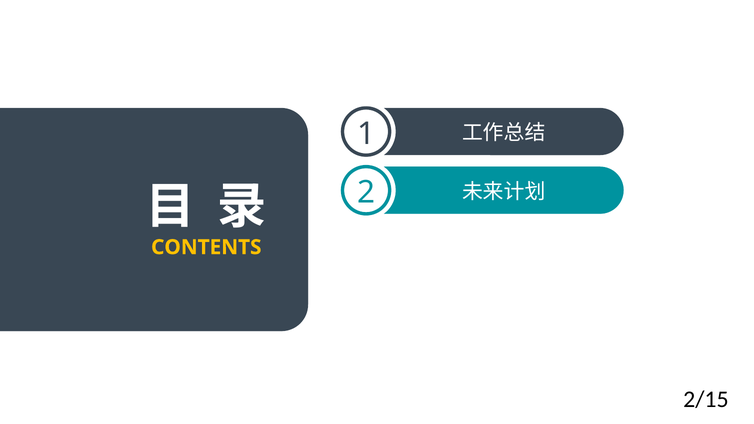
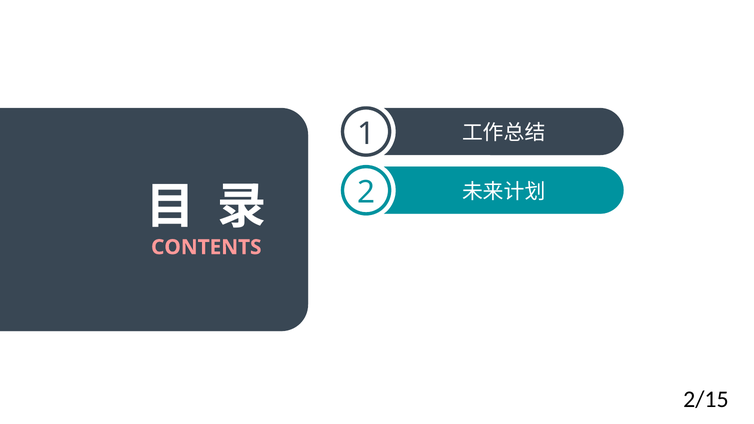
CONTENTS colour: yellow -> pink
